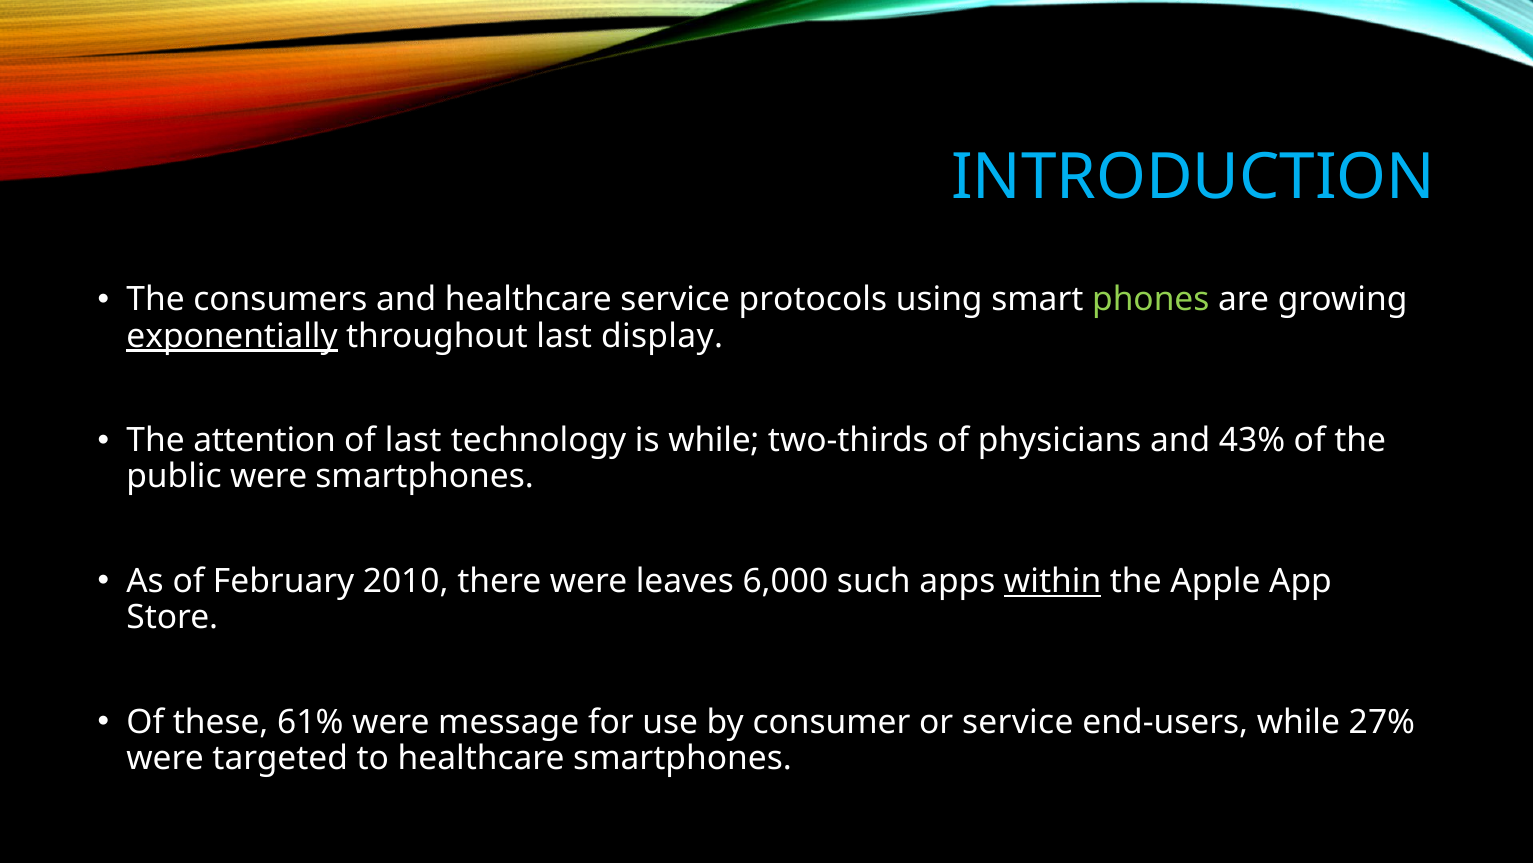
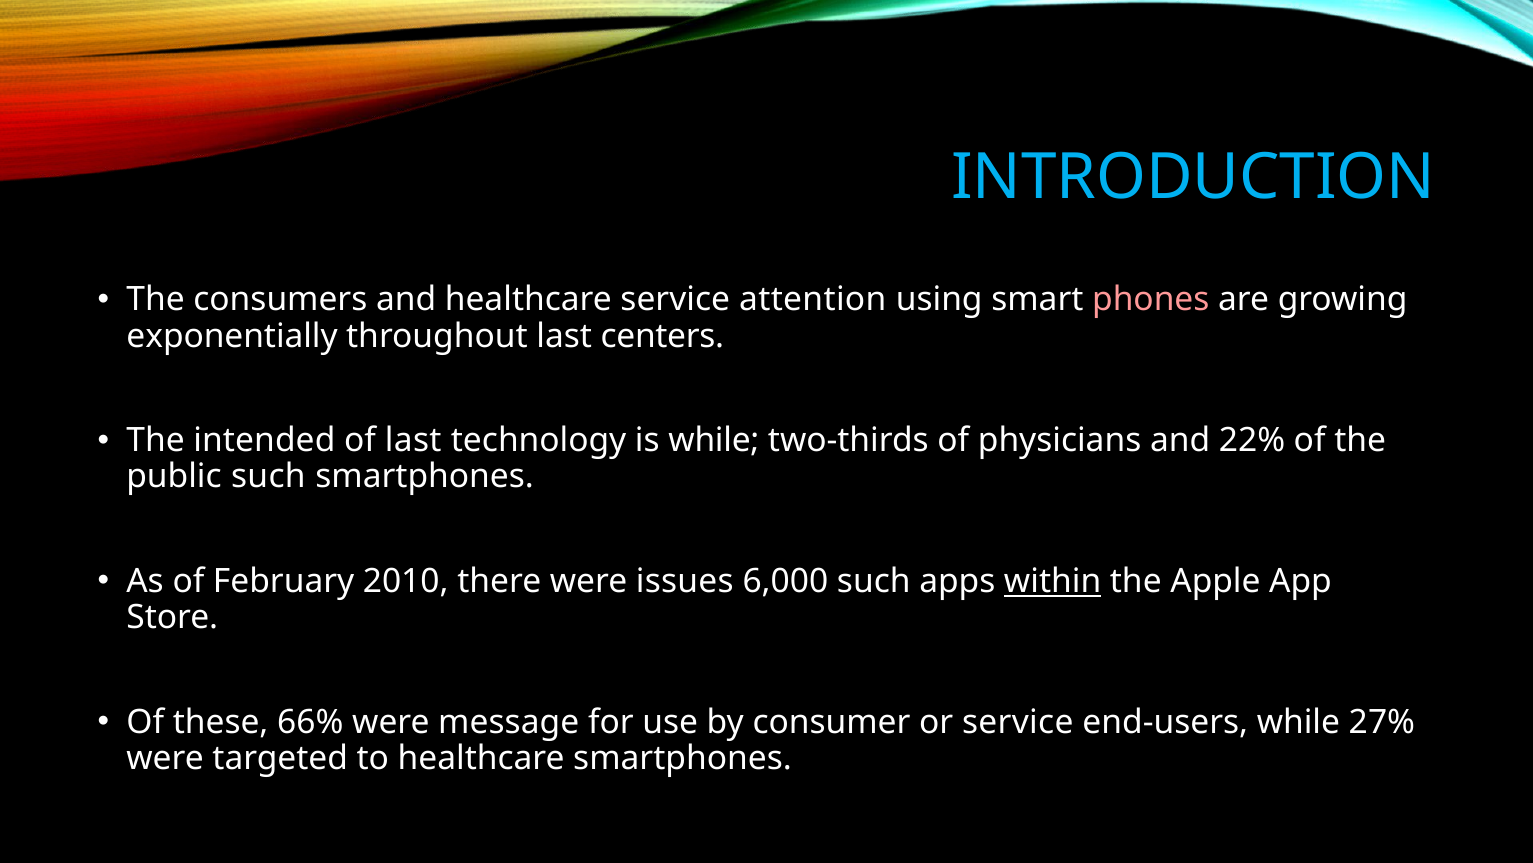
protocols: protocols -> attention
phones colour: light green -> pink
exponentially underline: present -> none
display: display -> centers
attention: attention -> intended
43%: 43% -> 22%
public were: were -> such
leaves: leaves -> issues
61%: 61% -> 66%
